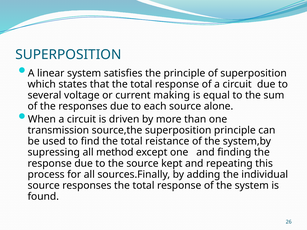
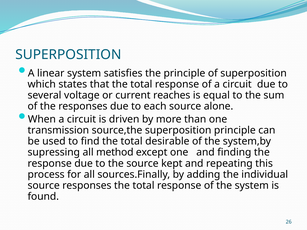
making: making -> reaches
reistance: reistance -> desirable
